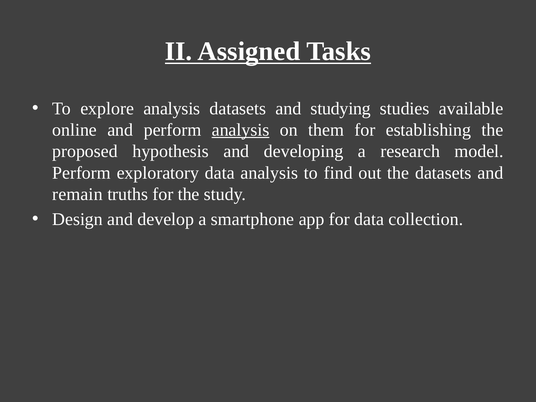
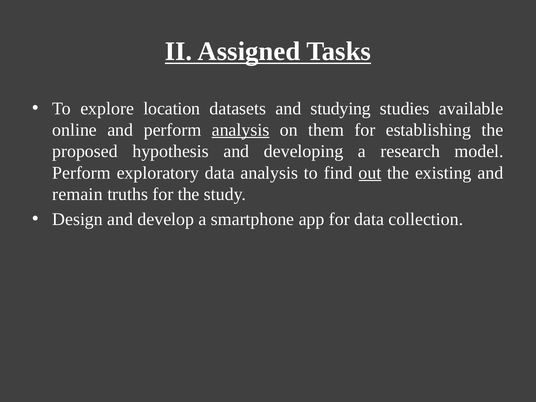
explore analysis: analysis -> location
out underline: none -> present
the datasets: datasets -> existing
